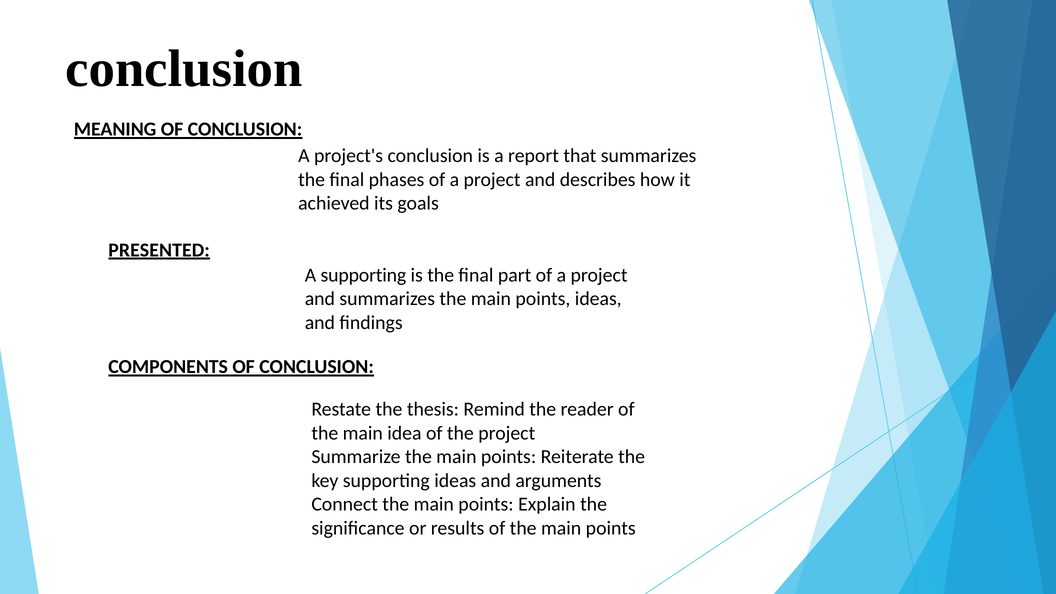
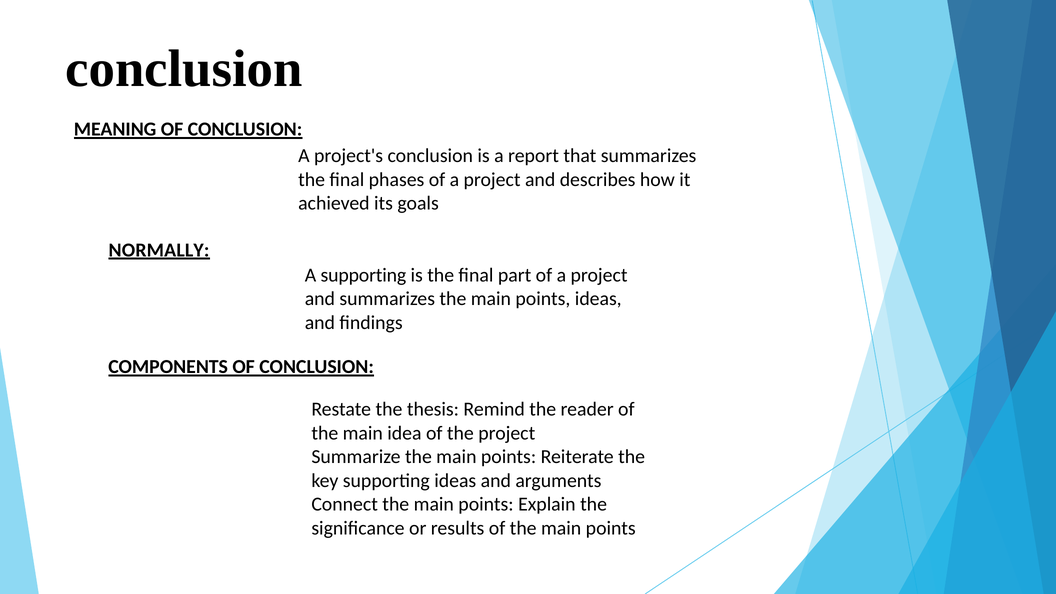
PRESENTED: PRESENTED -> NORMALLY
